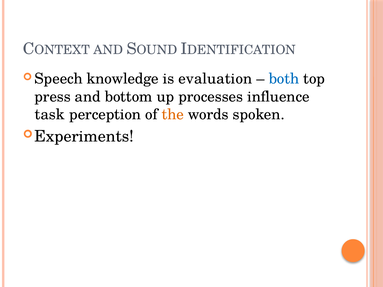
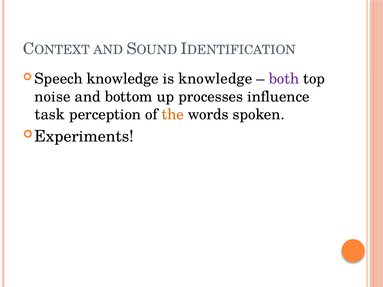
is evaluation: evaluation -> knowledge
both colour: blue -> purple
press: press -> noise
